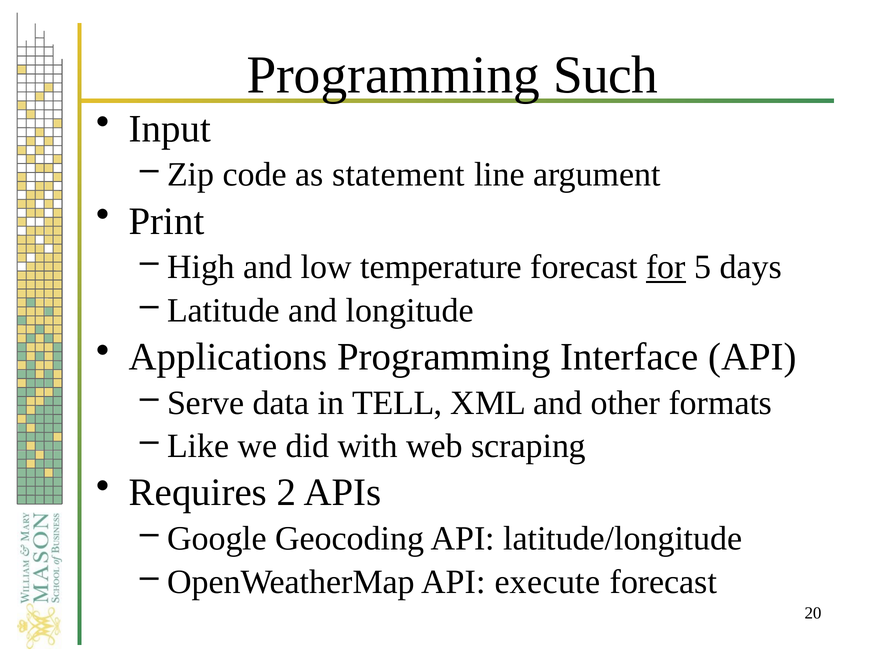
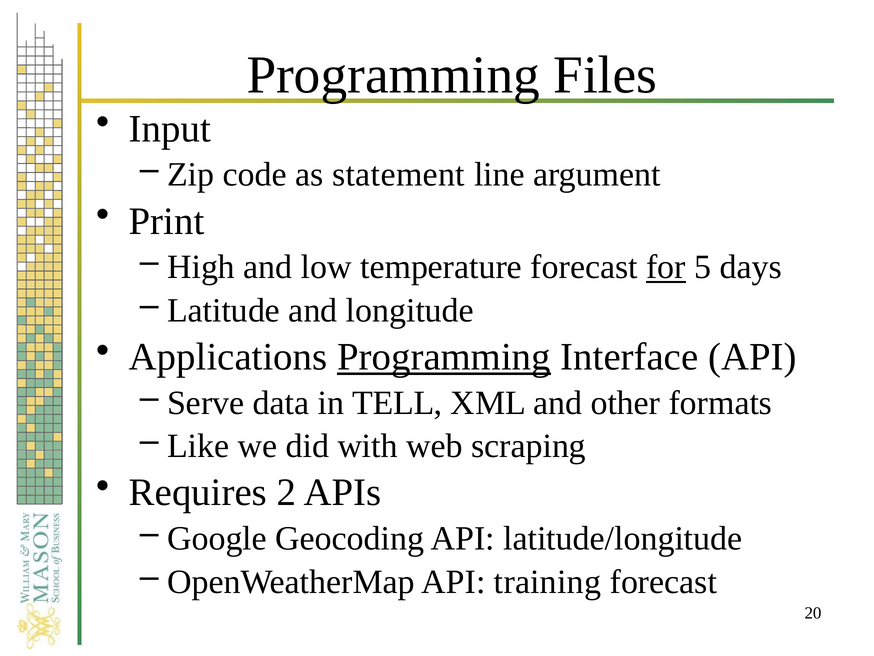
Such: Such -> Files
Programming at (444, 357) underline: none -> present
execute: execute -> training
